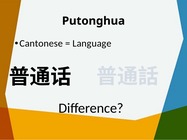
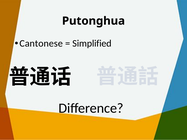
Language: Language -> Simplified
